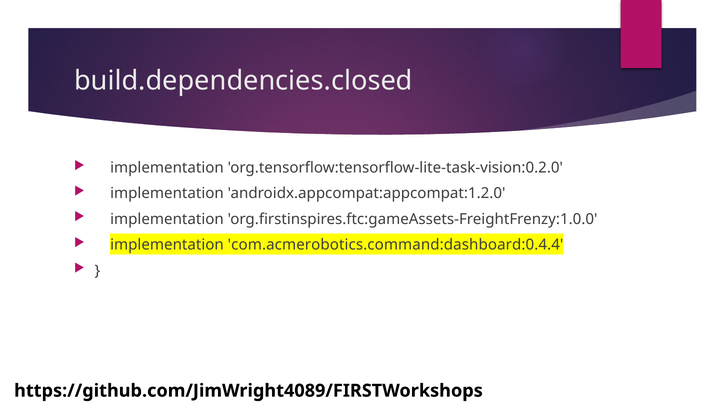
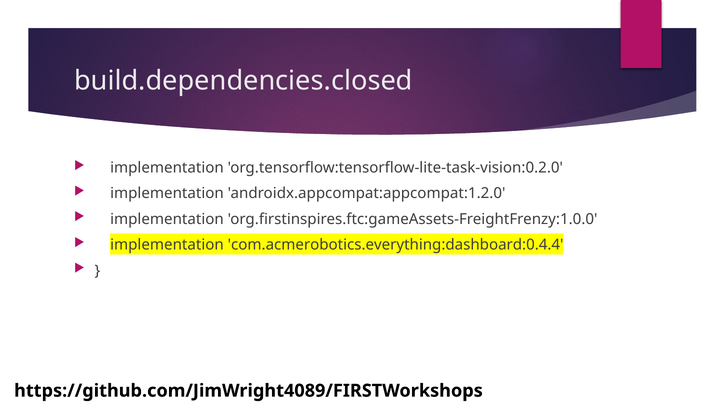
com.acmerobotics.command:dashboard:0.4.4: com.acmerobotics.command:dashboard:0.4.4 -> com.acmerobotics.everything:dashboard:0.4.4
